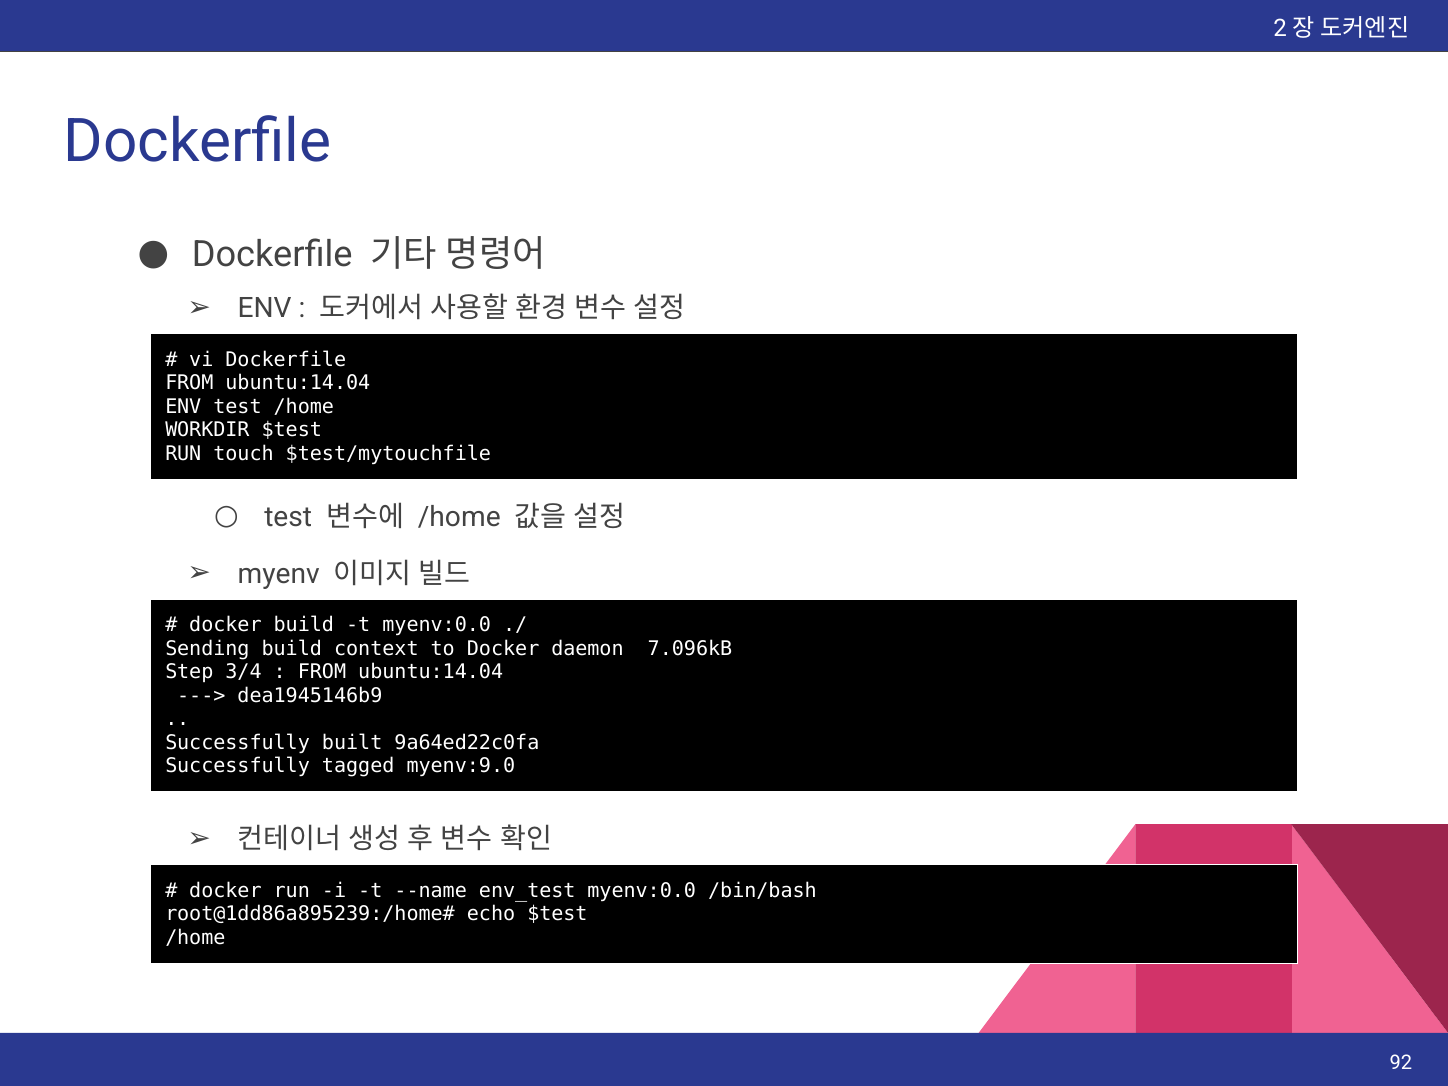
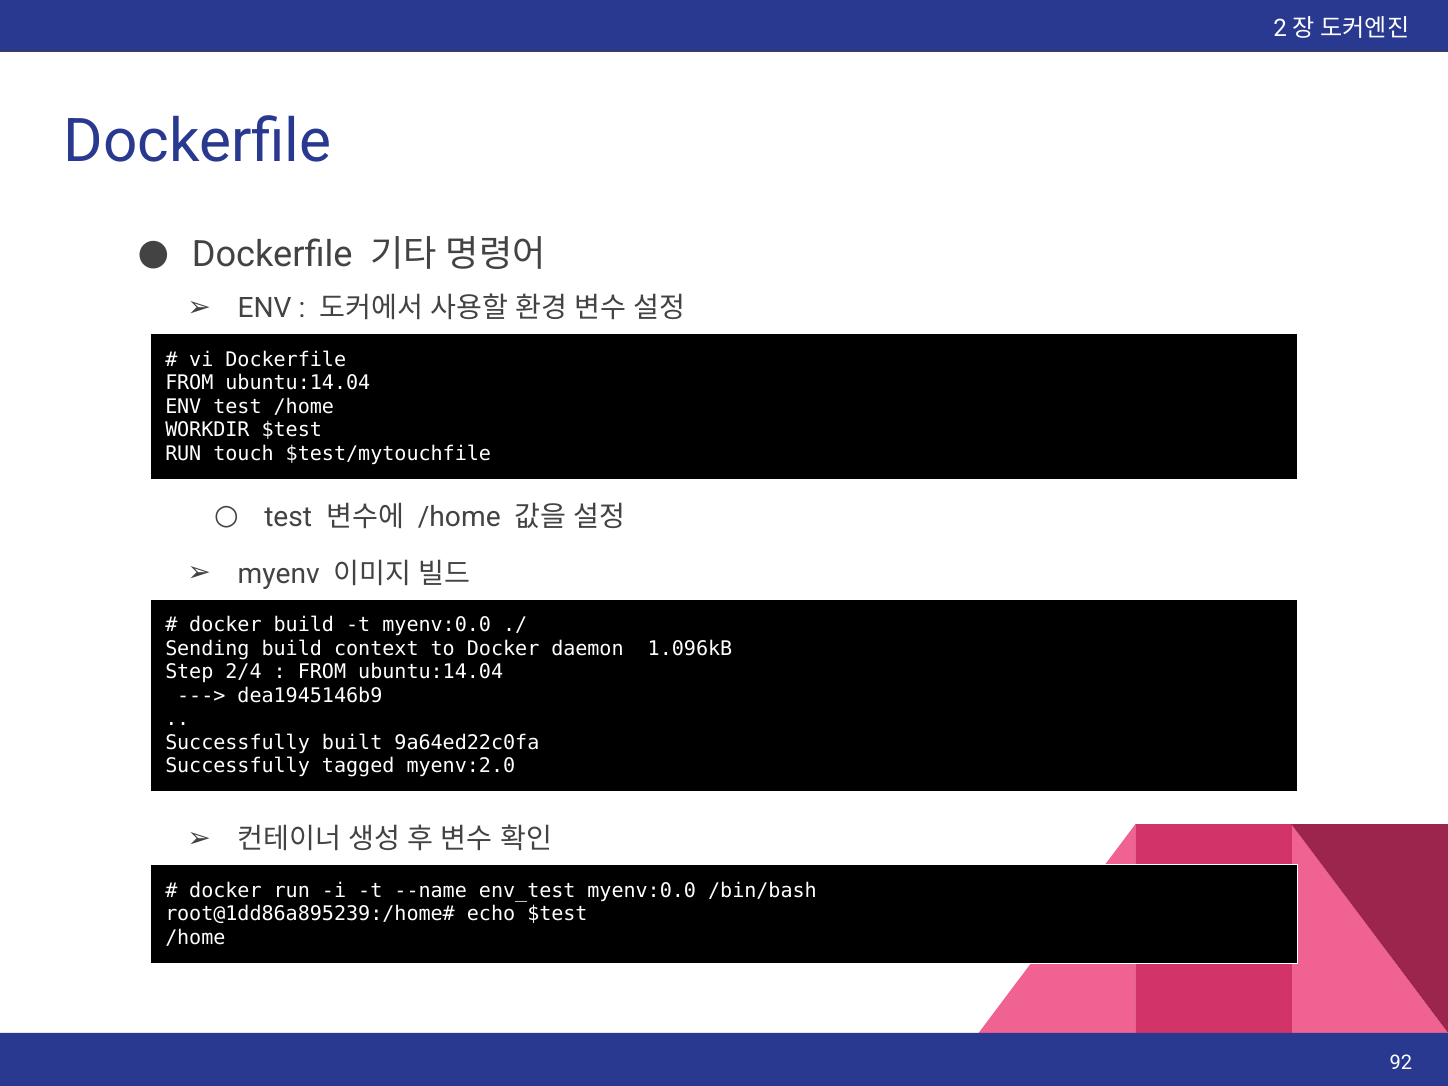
7.096kB: 7.096kB -> 1.096kB
3/4: 3/4 -> 2/4
myenv:9.0: myenv:9.0 -> myenv:2.0
